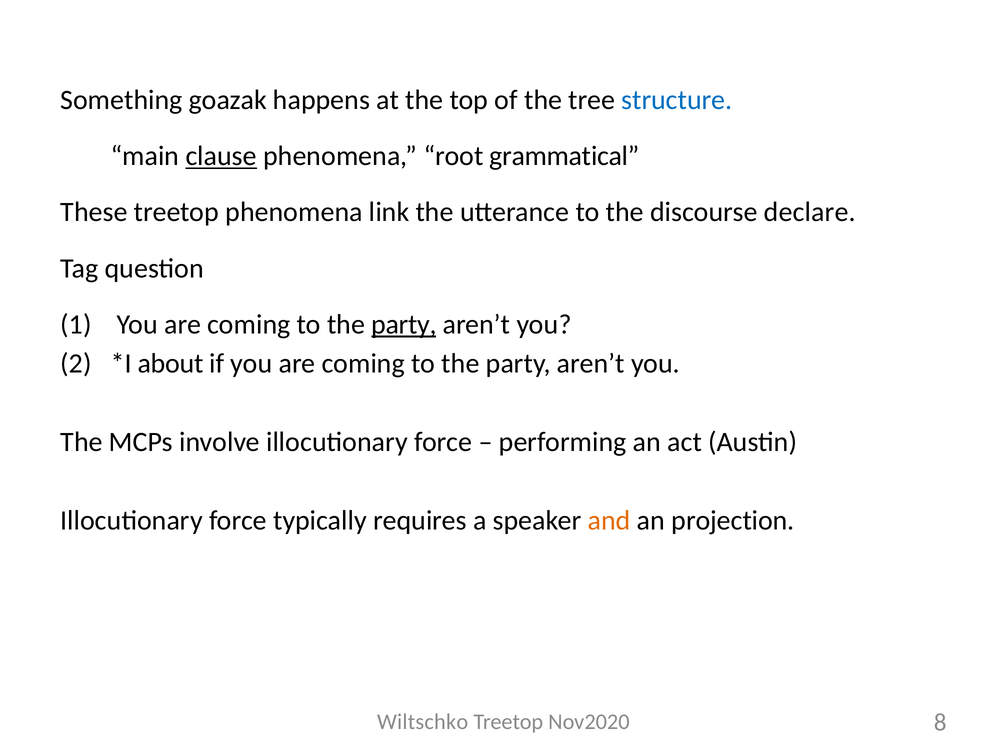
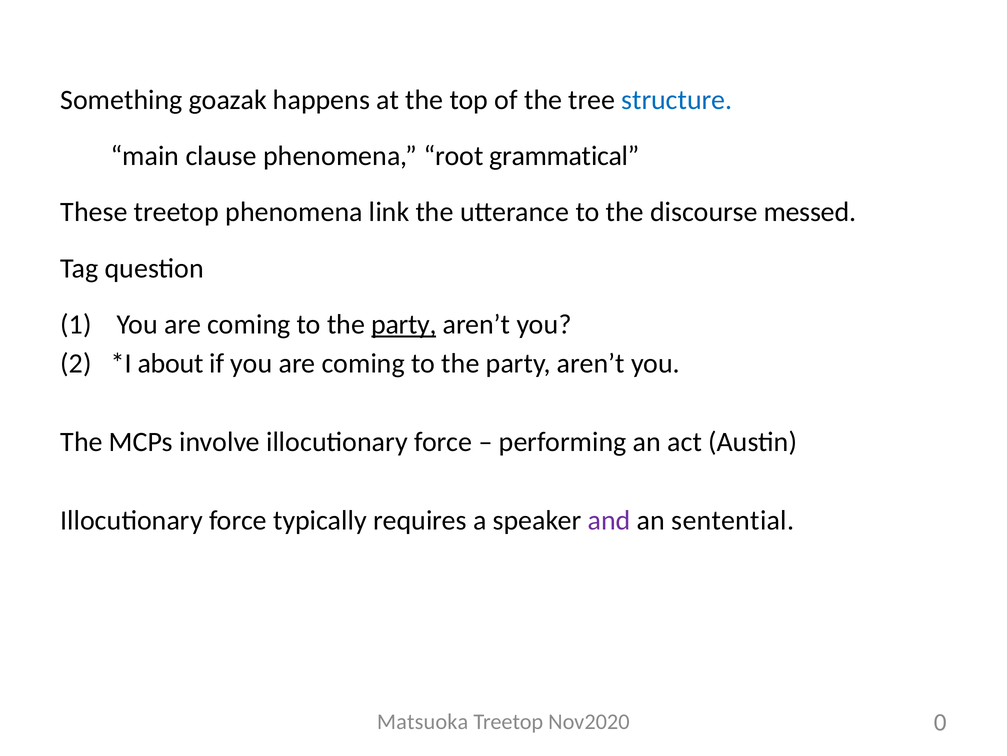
clause underline: present -> none
declare: declare -> messed
and colour: orange -> purple
projection: projection -> sentential
Wiltschko: Wiltschko -> Matsuoka
8: 8 -> 0
